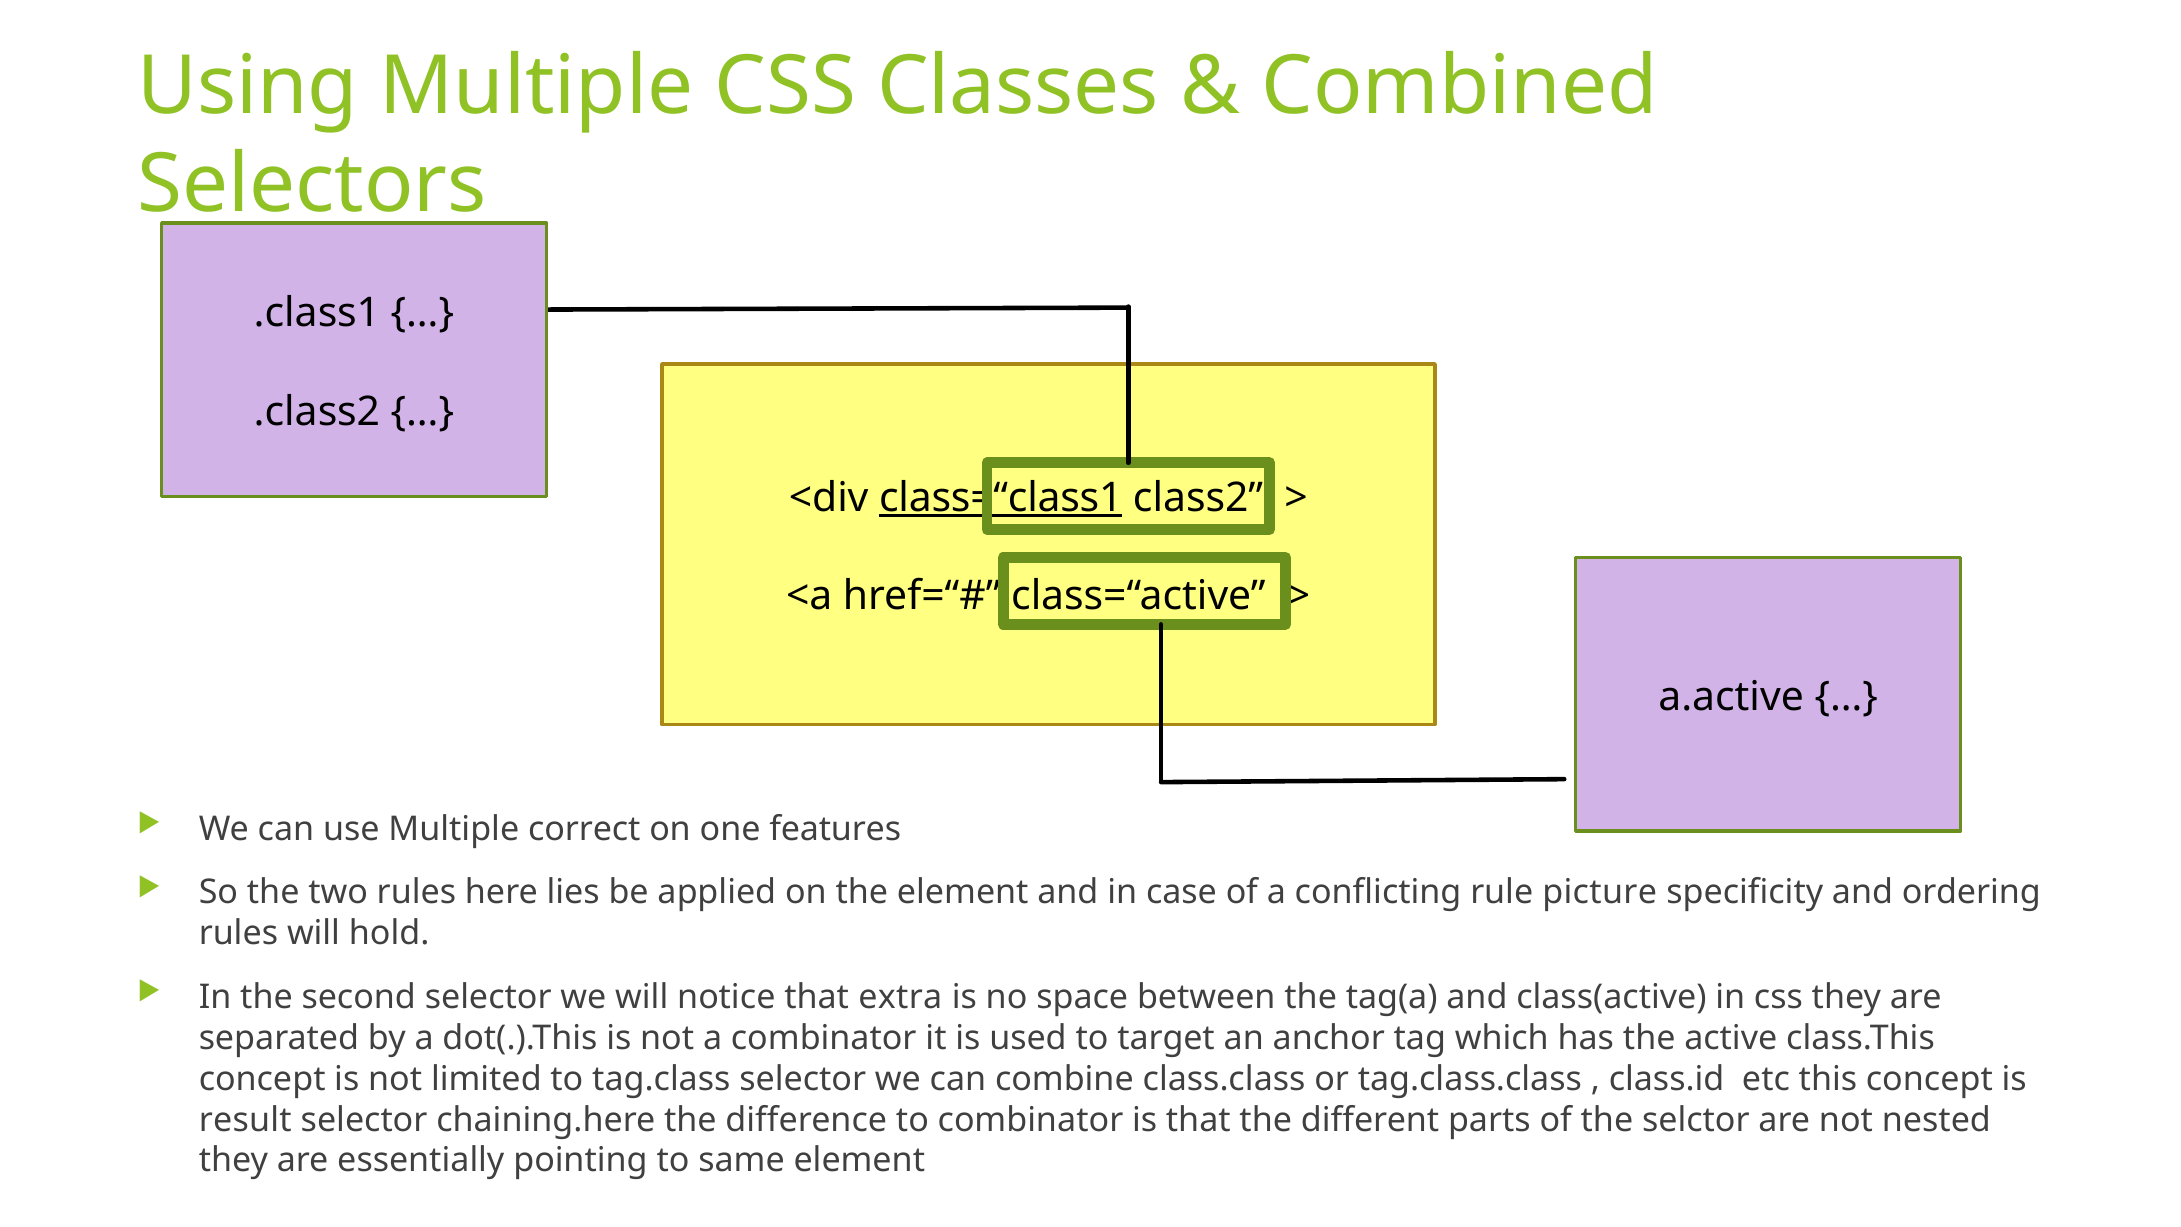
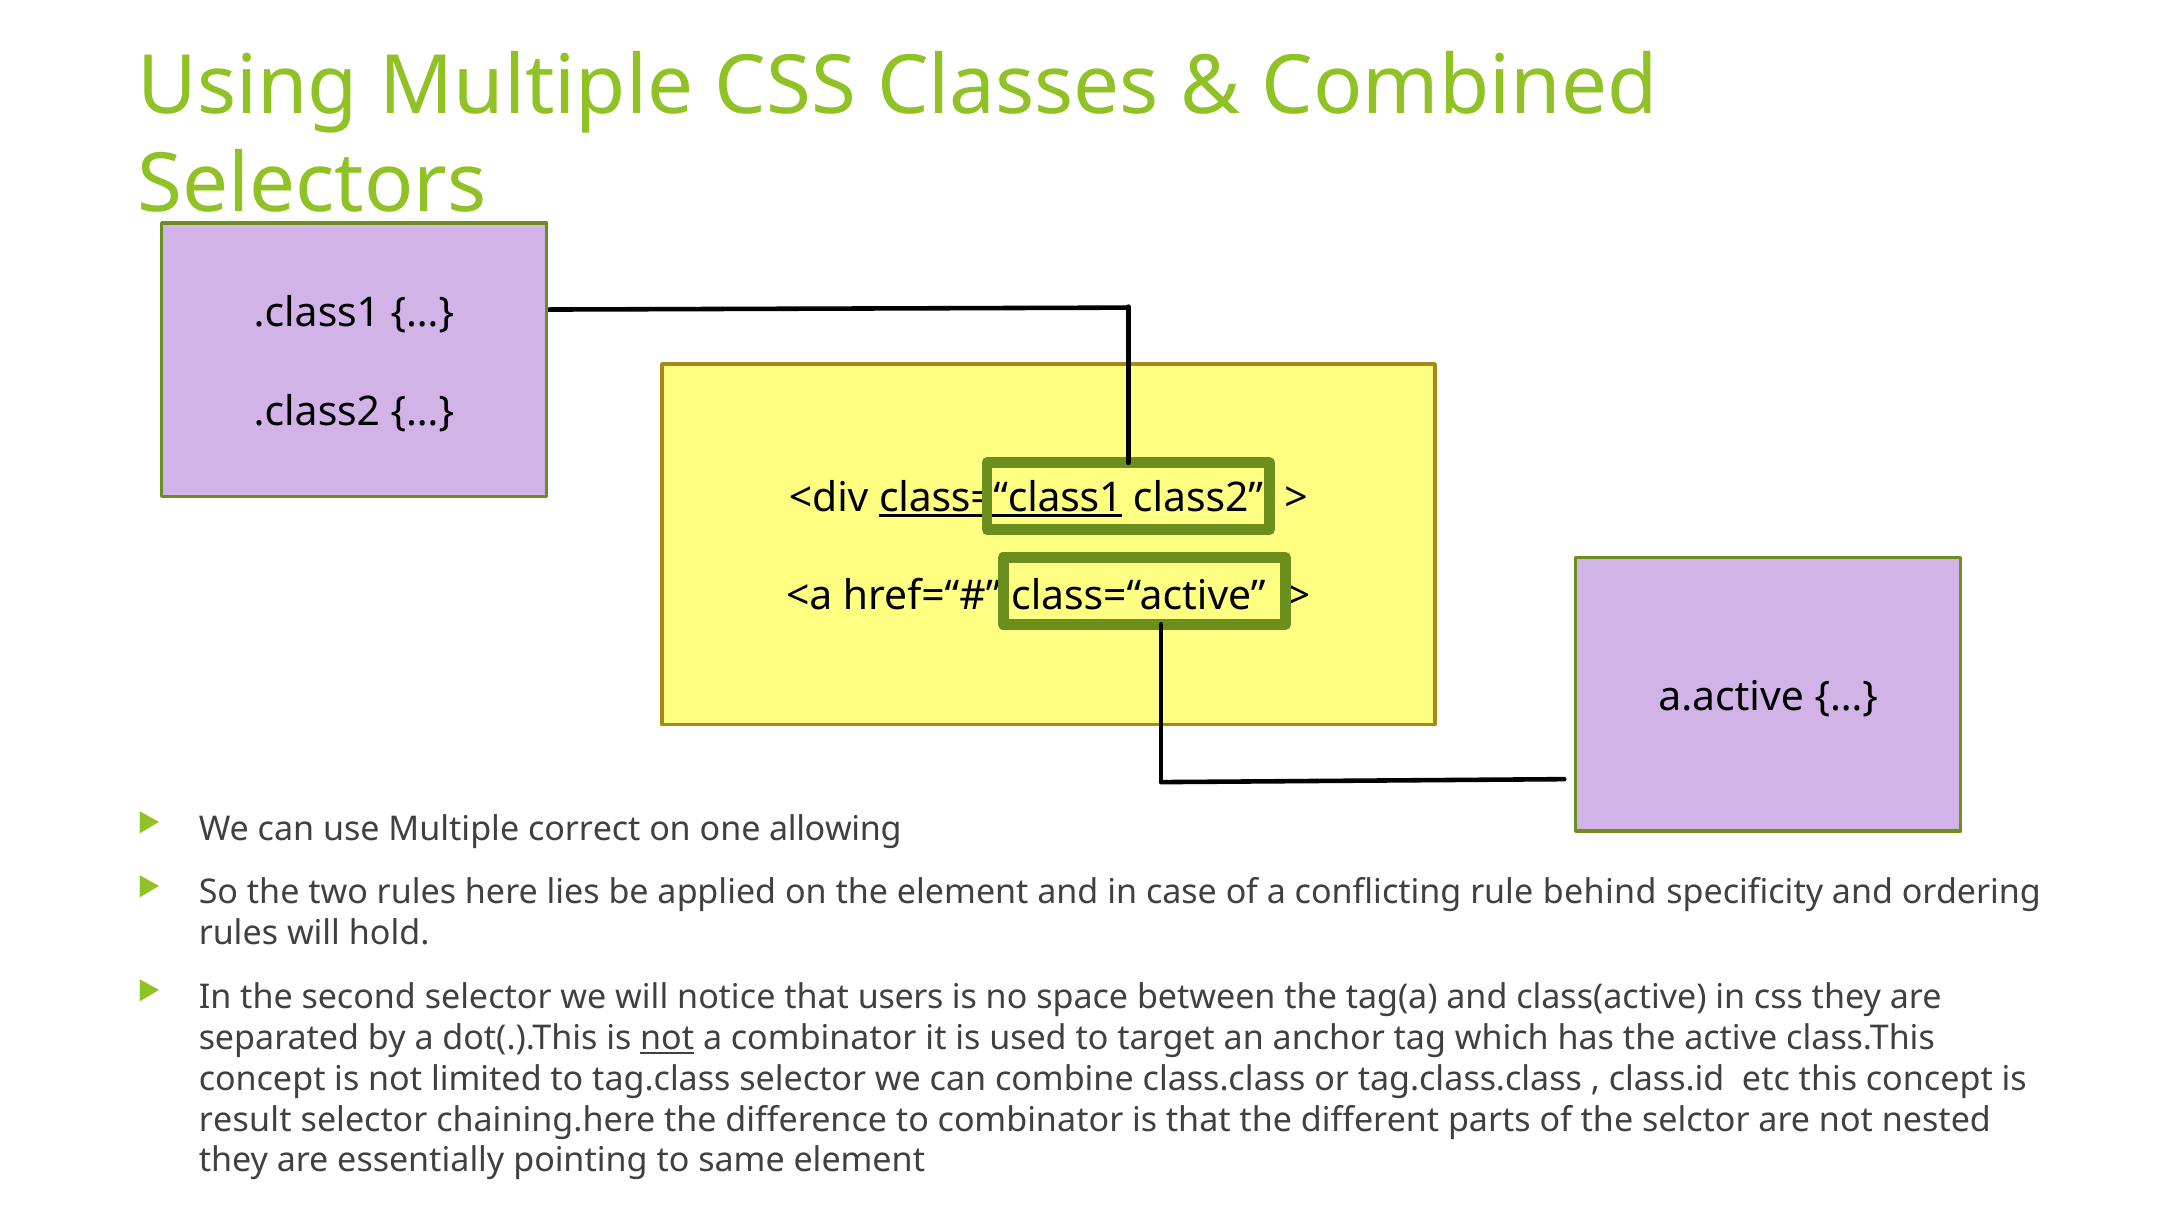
features: features -> allowing
picture: picture -> behind
extra: extra -> users
not at (667, 1038) underline: none -> present
